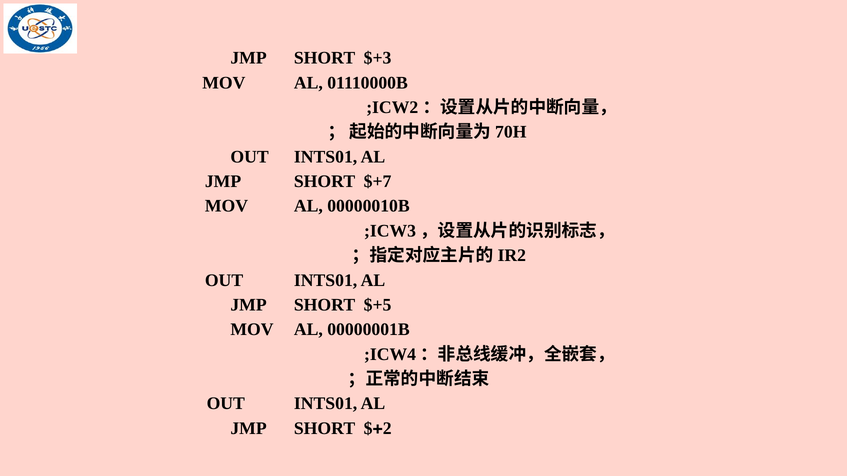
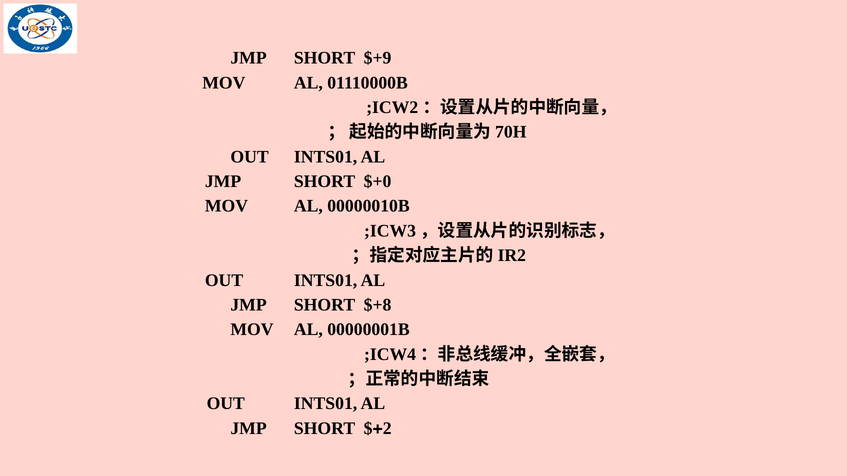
$+3: $+3 -> $+9
$+7: $+7 -> $+0
$+5: $+5 -> $+8
